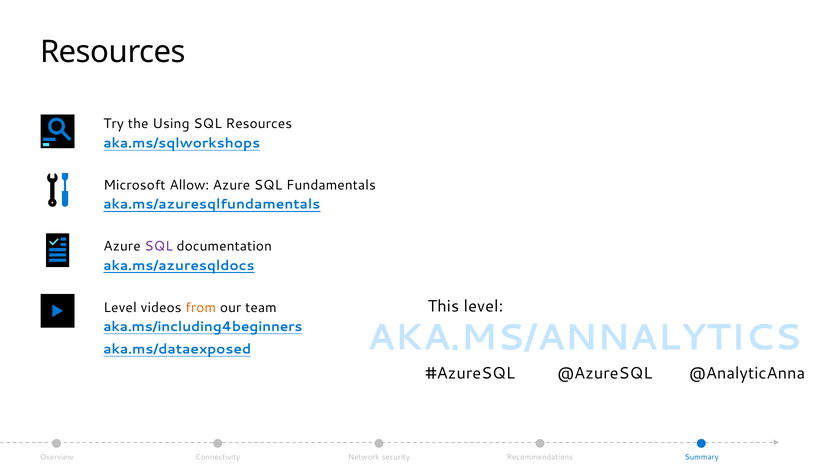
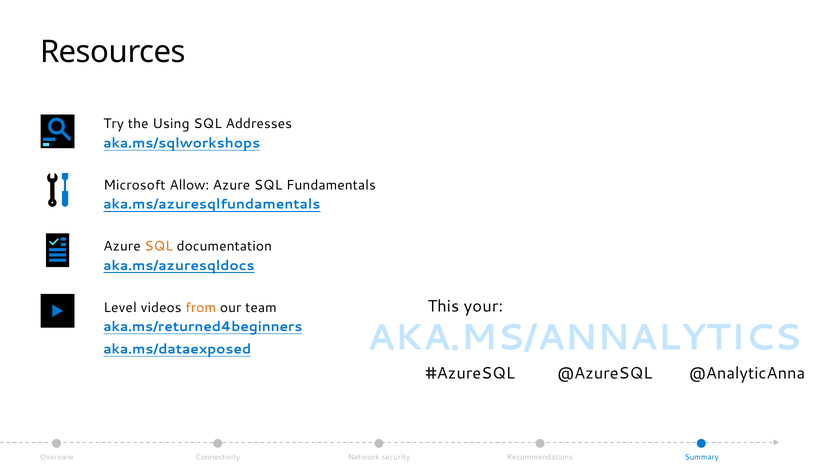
SQL Resources: Resources -> Addresses
SQL at (159, 246) colour: purple -> orange
This level: level -> your
aka.ms/including4beginners: aka.ms/including4beginners -> aka.ms/returned4beginners
